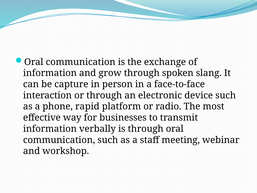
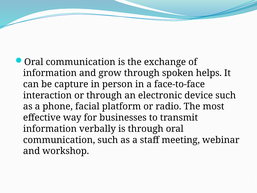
slang: slang -> helps
rapid: rapid -> facial
